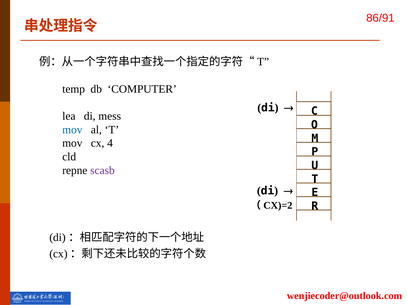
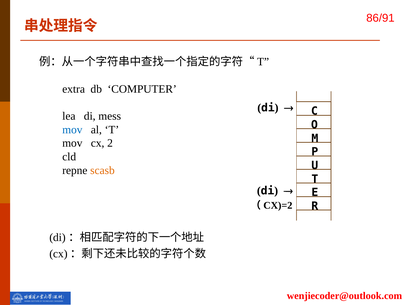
temp: temp -> extra
4: 4 -> 2
scasb colour: purple -> orange
